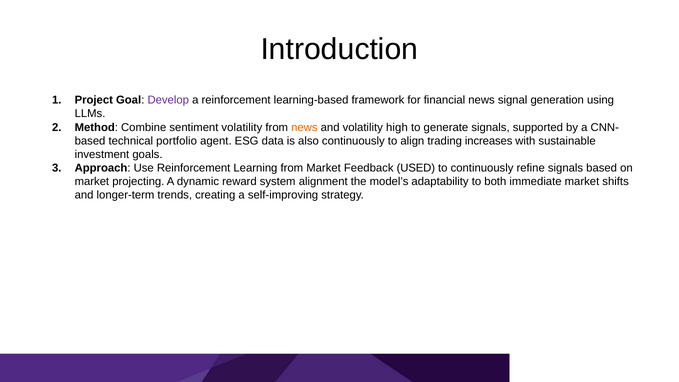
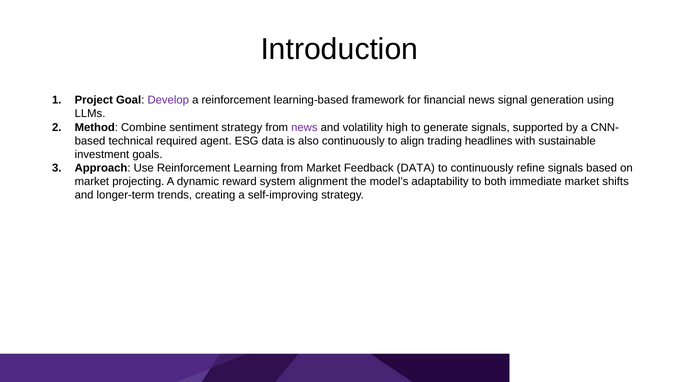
sentiment volatility: volatility -> strategy
news at (304, 127) colour: orange -> purple
portfolio: portfolio -> required
increases: increases -> headlines
Feedback USED: USED -> DATA
